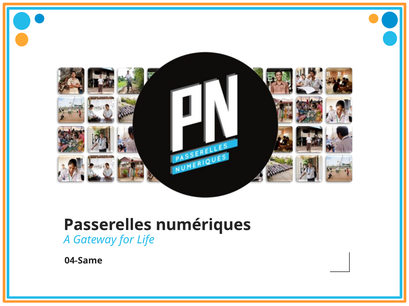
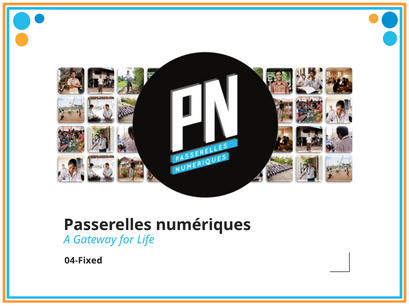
04-Same: 04-Same -> 04-Fixed
